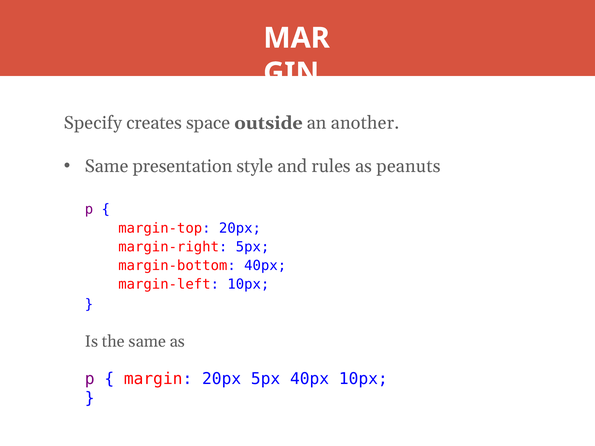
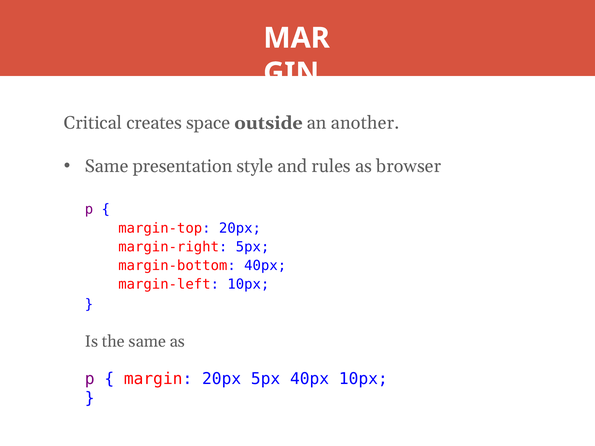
Specify: Specify -> Critical
peanuts: peanuts -> browser
